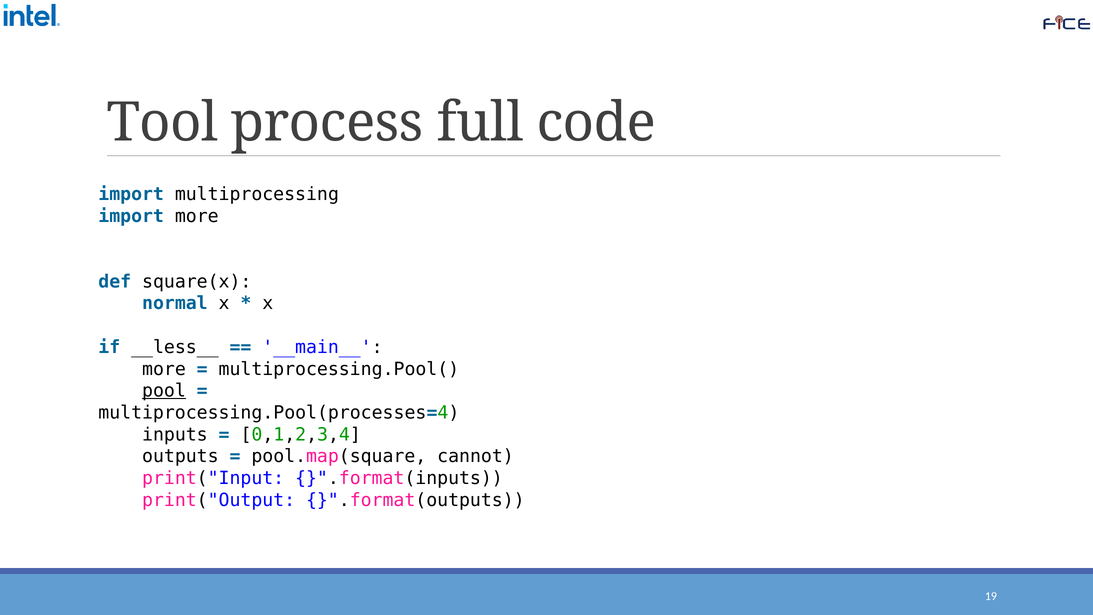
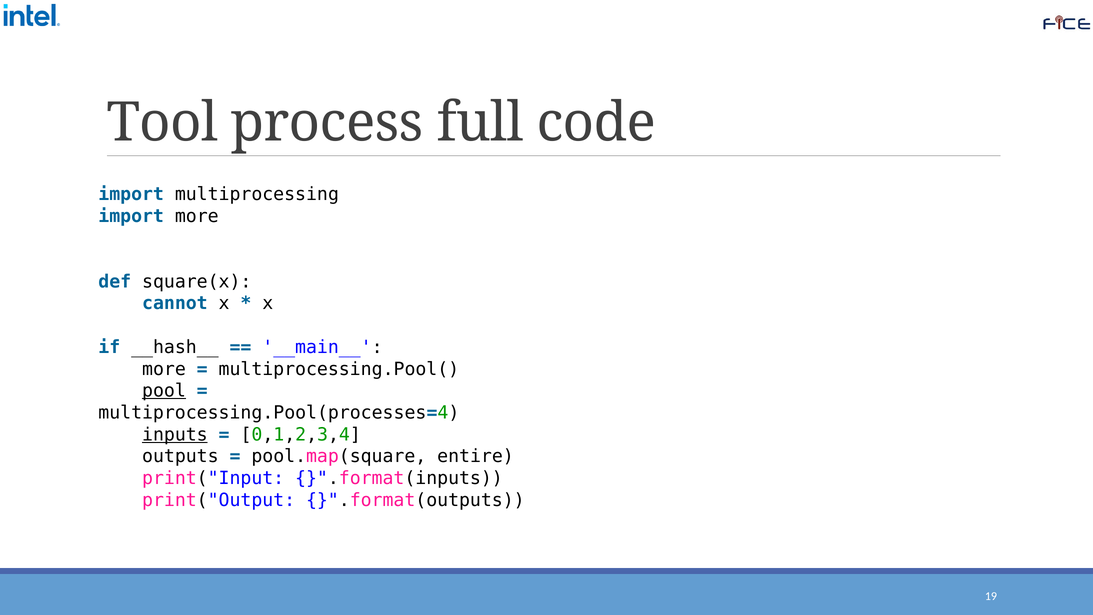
normal: normal -> cannot
__less__: __less__ -> __hash__
inputs underline: none -> present
cannot: cannot -> entire
